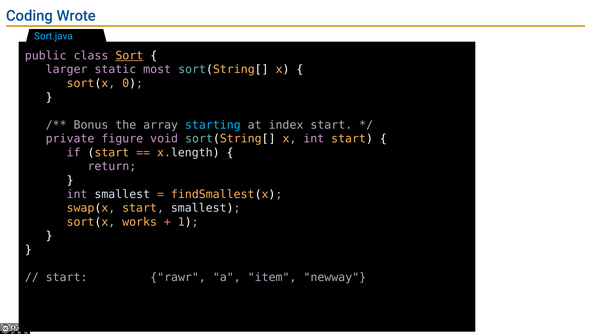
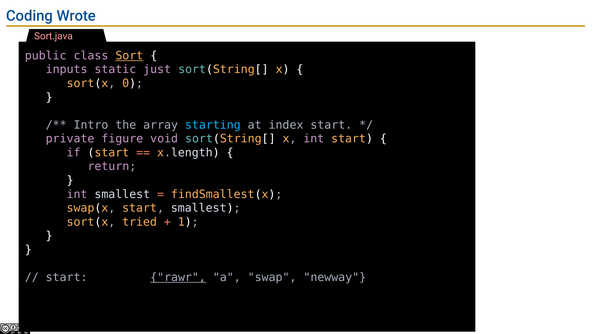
Sort.java colour: light blue -> pink
larger: larger -> inputs
most: most -> just
Bonus: Bonus -> Intro
works: works -> tried
rawr underline: none -> present
item: item -> swap
